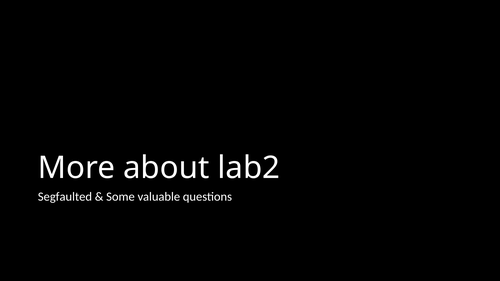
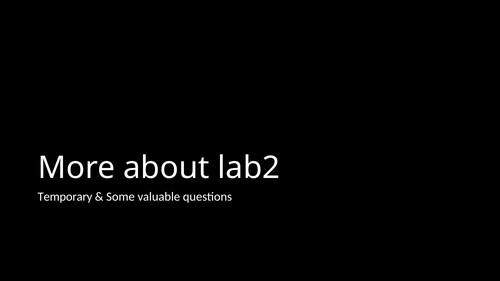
Segfaulted: Segfaulted -> Temporary
